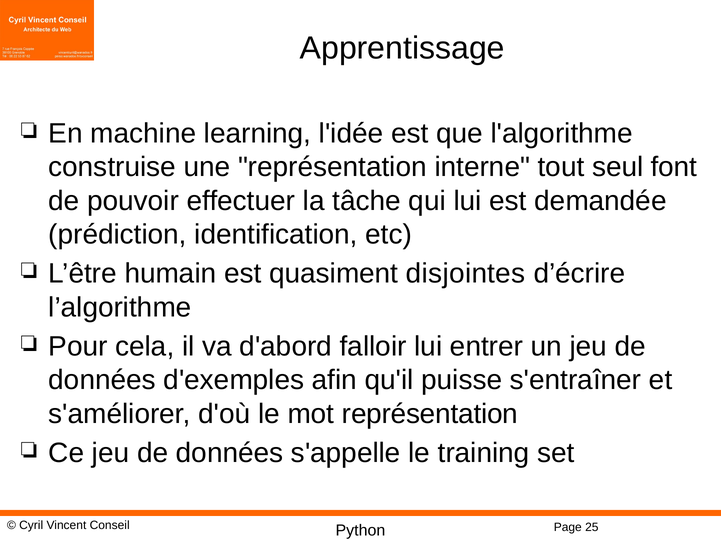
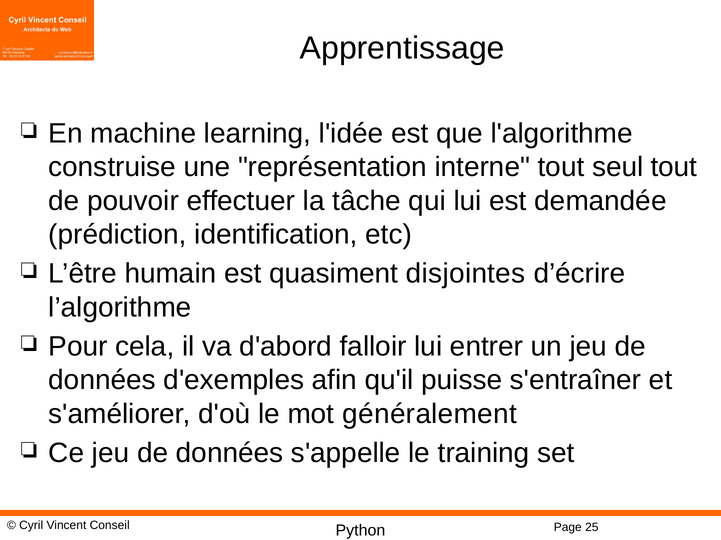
seul font: font -> tout
mot représentation: représentation -> généralement
